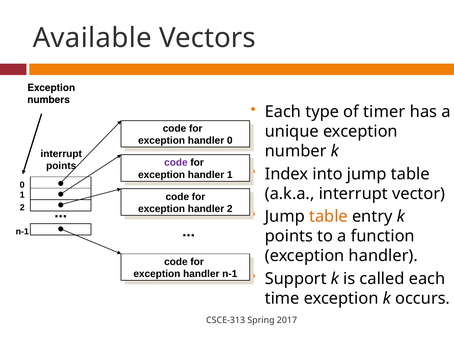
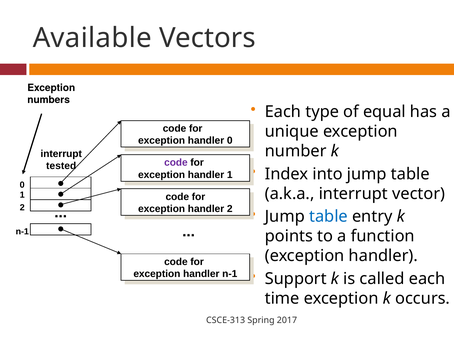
timer: timer -> equal
points at (61, 166): points -> tested
table at (328, 216) colour: orange -> blue
